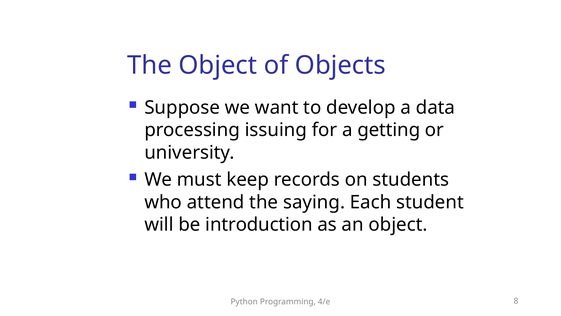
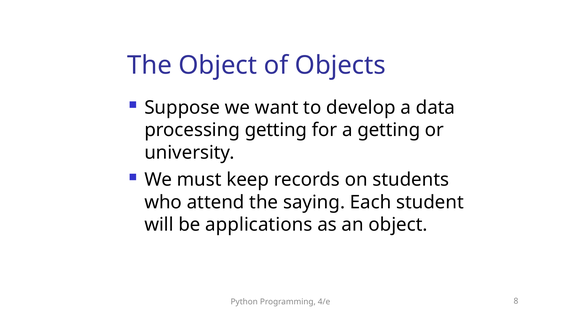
processing issuing: issuing -> getting
introduction: introduction -> applications
